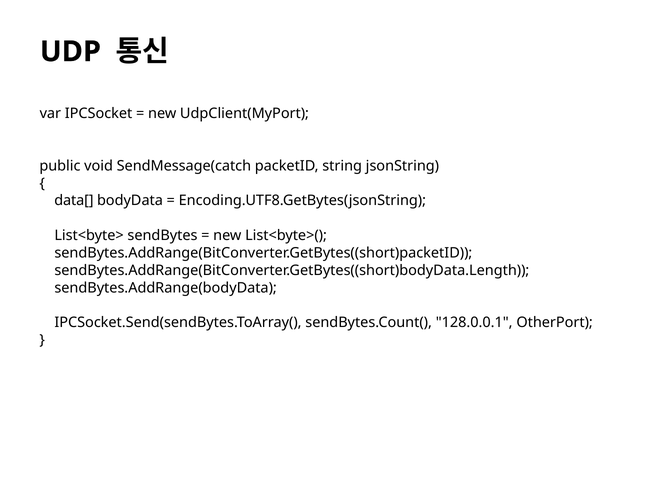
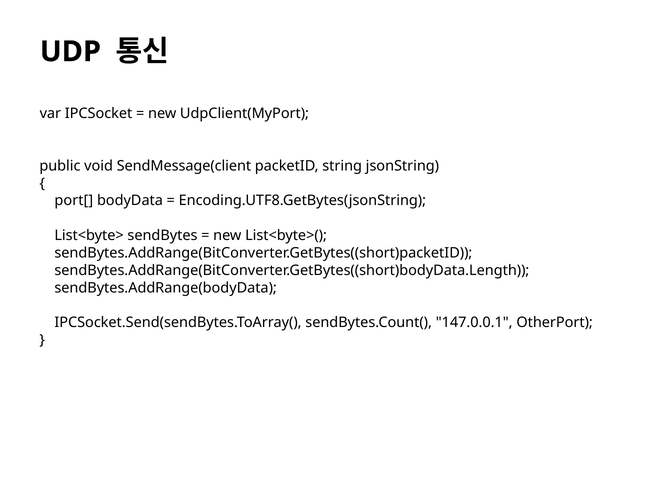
SendMessage(catch: SendMessage(catch -> SendMessage(client
data[: data[ -> port[
128.0.0.1: 128.0.0.1 -> 147.0.0.1
